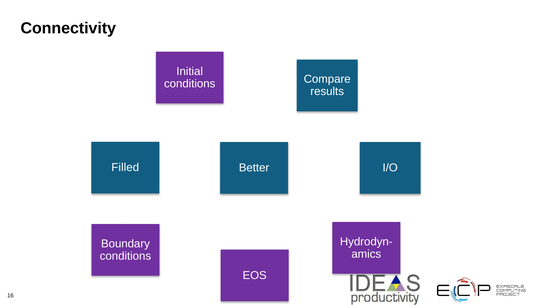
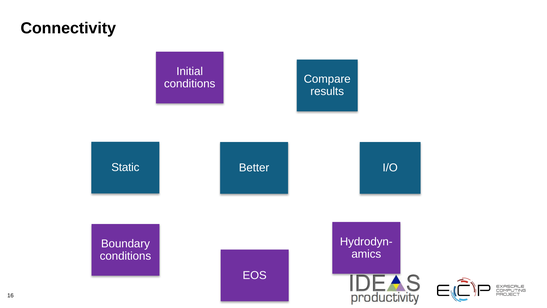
Filled: Filled -> Static
